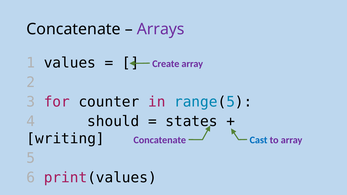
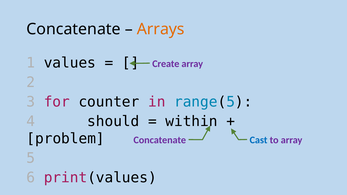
Arrays colour: purple -> orange
states: states -> within
writing: writing -> problem
